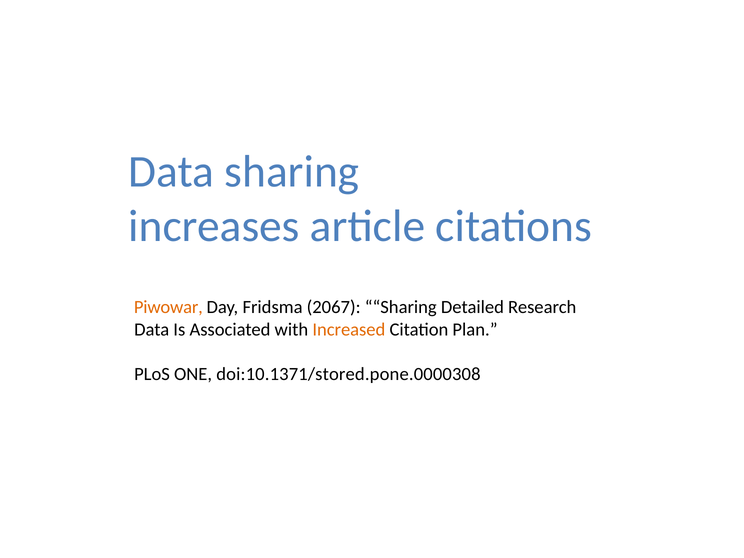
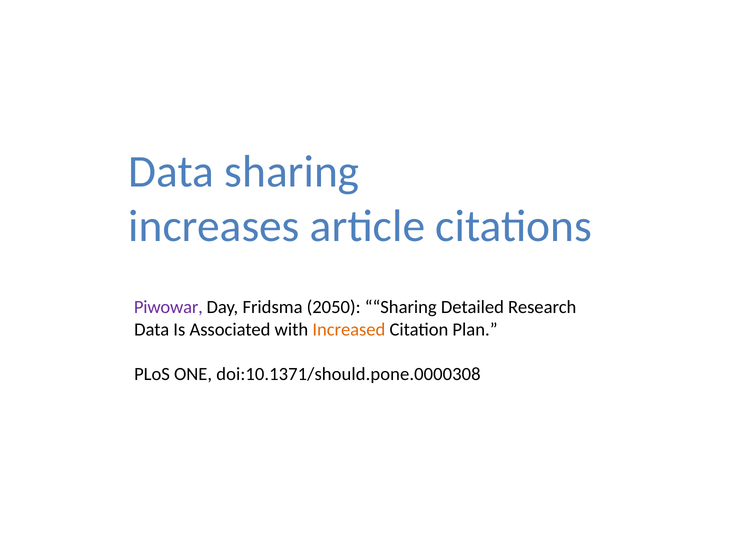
Piwowar colour: orange -> purple
2067: 2067 -> 2050
doi:10.1371/stored.pone.0000308: doi:10.1371/stored.pone.0000308 -> doi:10.1371/should.pone.0000308
